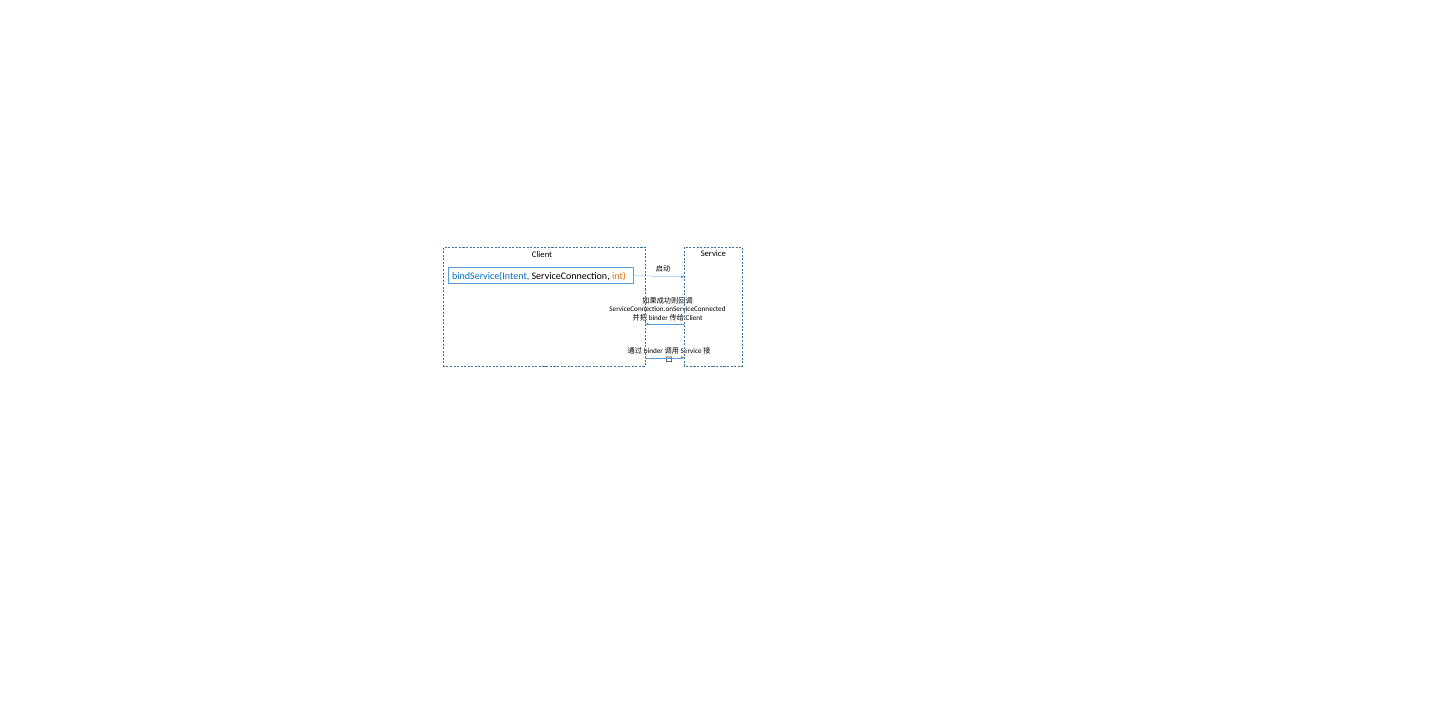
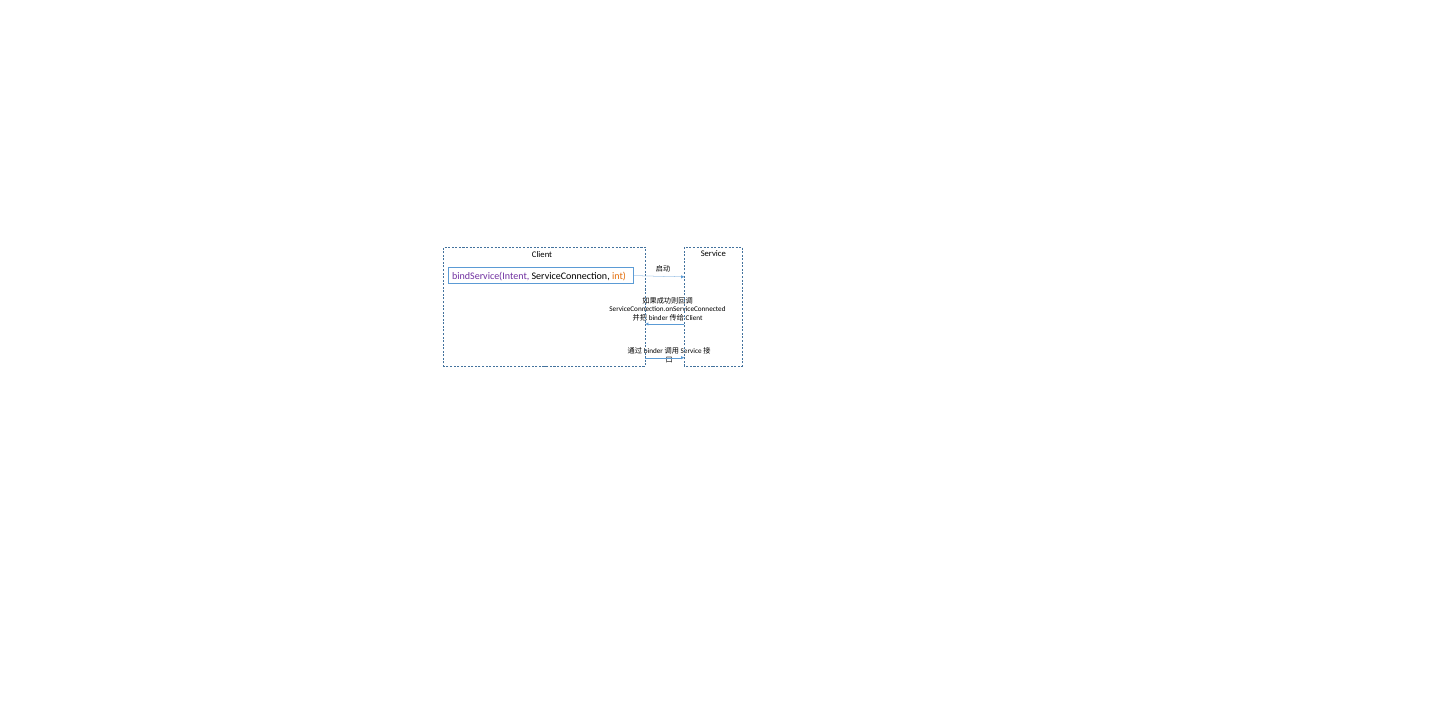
bindService(Intent colour: blue -> purple
